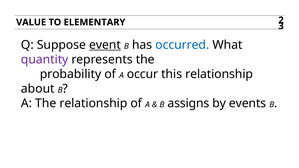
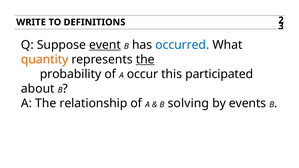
VALUE: VALUE -> WRITE
ELEMENTARY: ELEMENTARY -> DEFINITIONS
quantity colour: purple -> orange
the at (145, 59) underline: none -> present
this relationship: relationship -> participated
assigns: assigns -> solving
